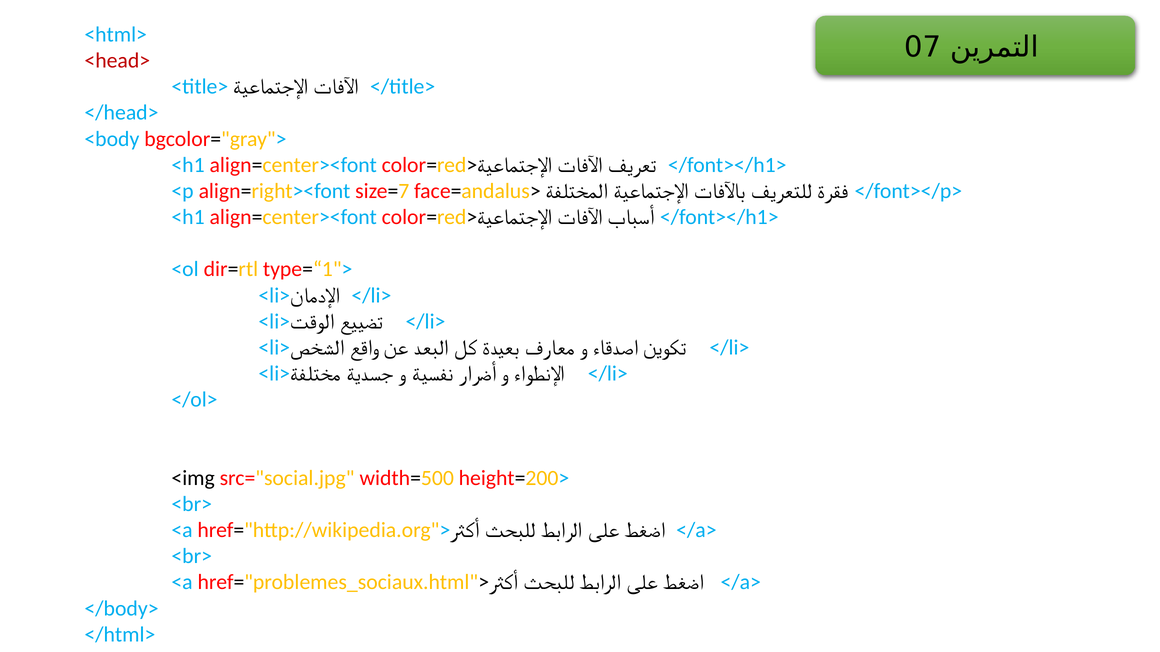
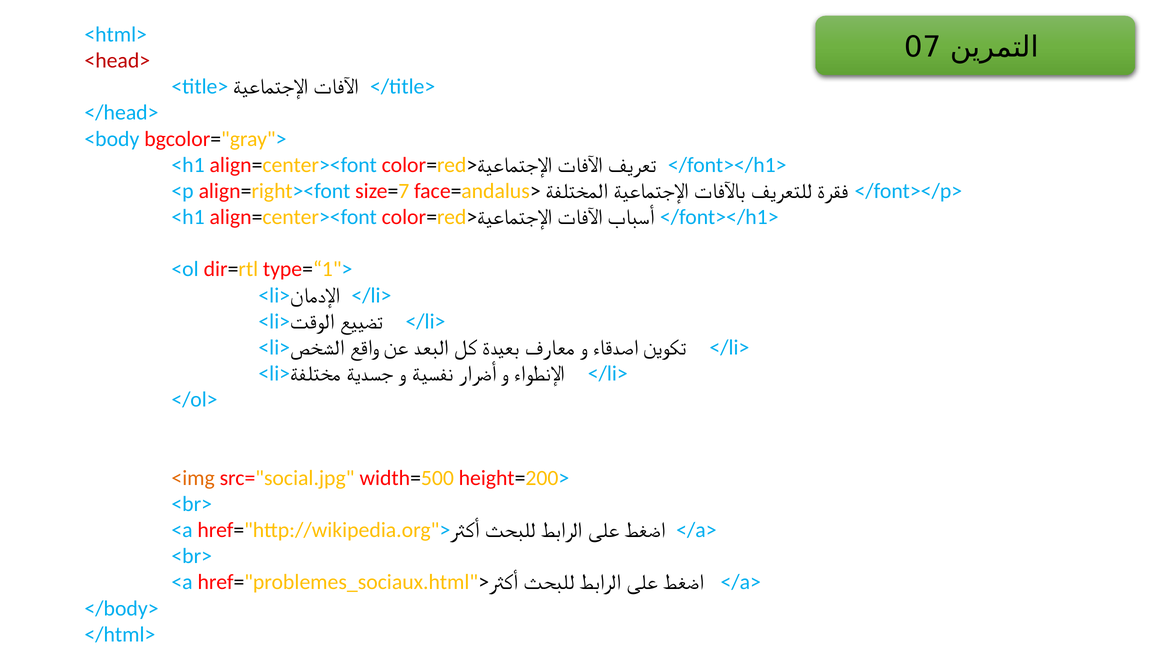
<img colour: black -> orange
